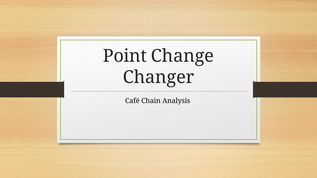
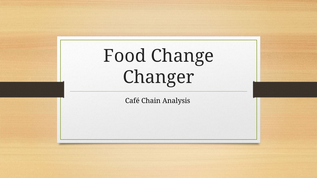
Point: Point -> Food
